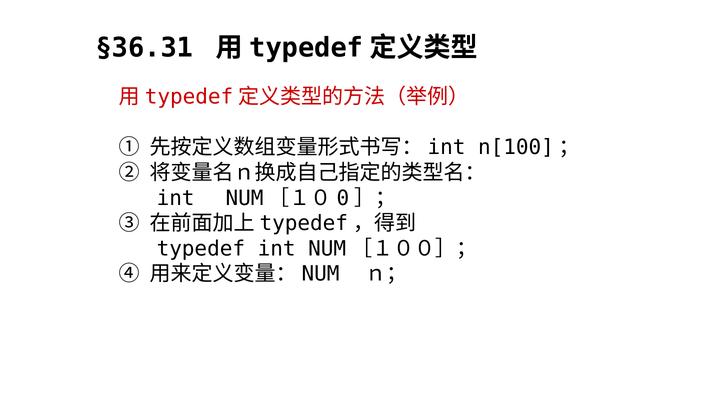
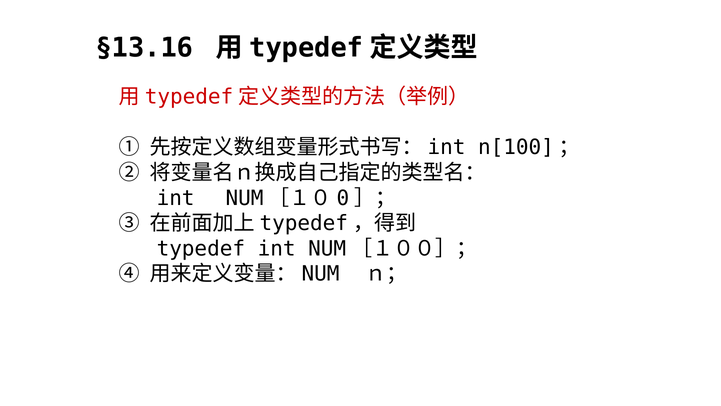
§36.31: §36.31 -> §13.16
